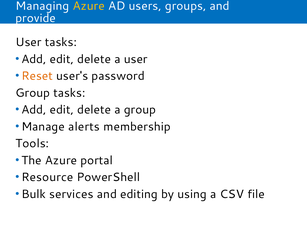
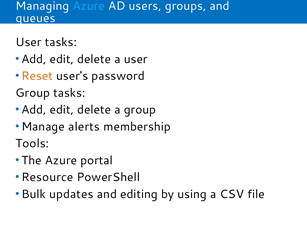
Azure at (89, 6) colour: yellow -> light blue
provide: provide -> queues
services: services -> updates
